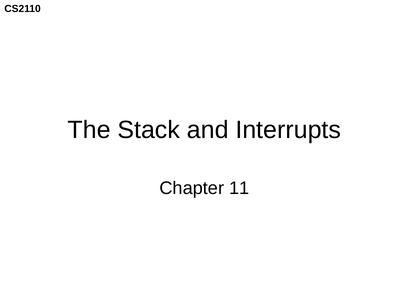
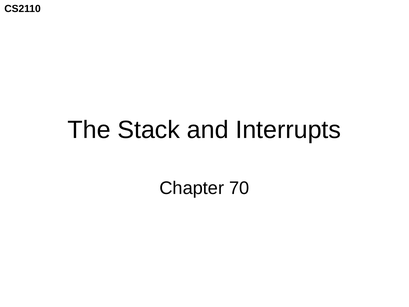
11: 11 -> 70
